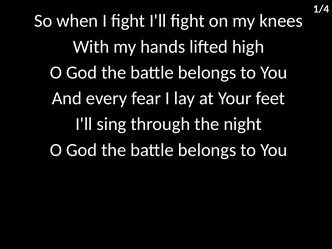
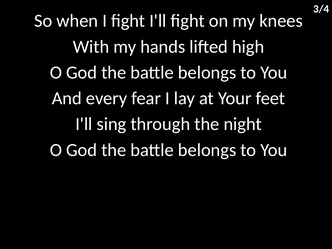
1/4: 1/4 -> 3/4
